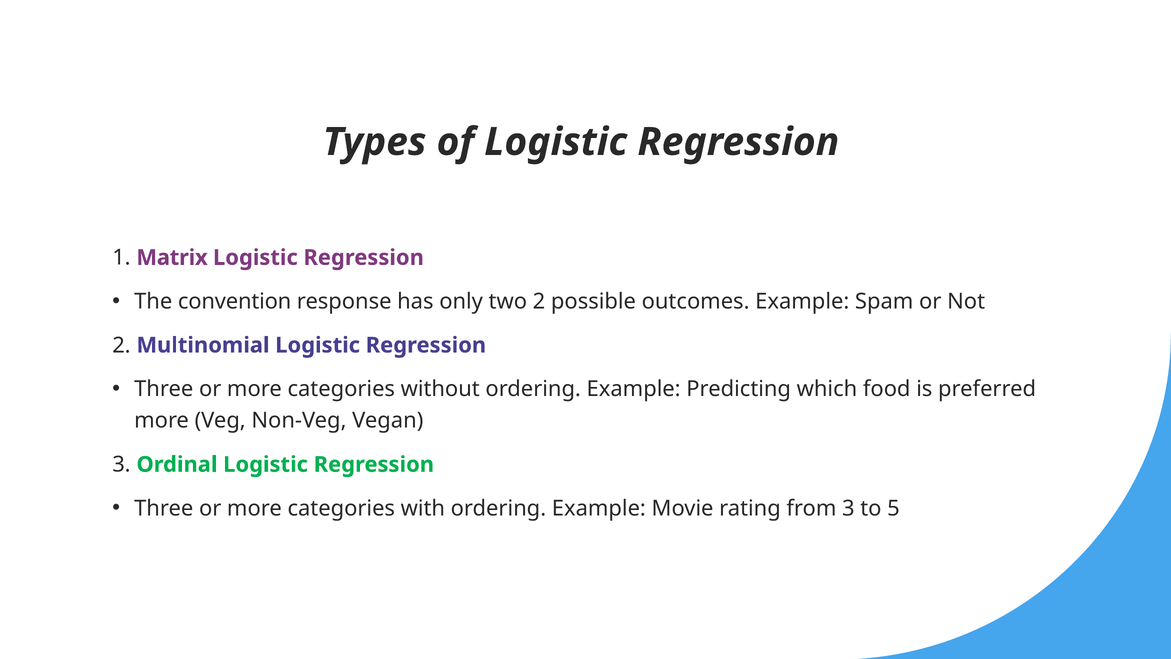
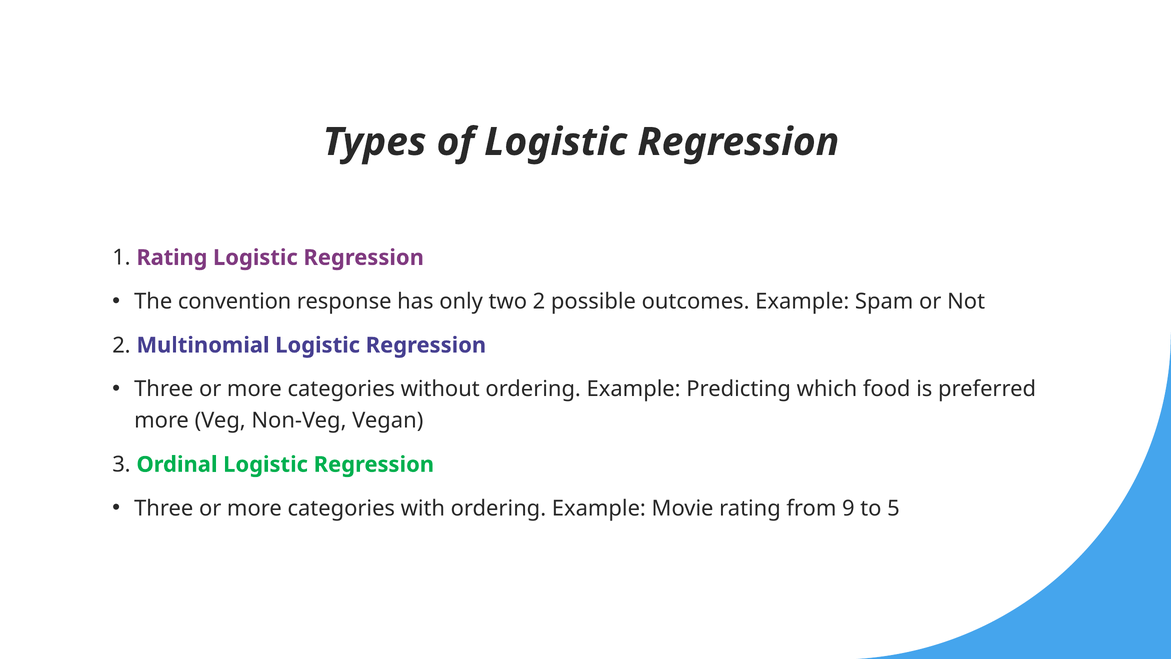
1 Matrix: Matrix -> Rating
from 3: 3 -> 9
